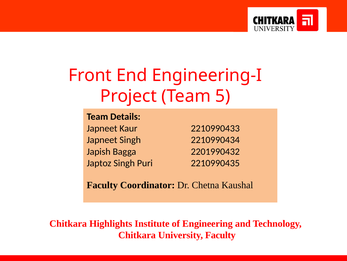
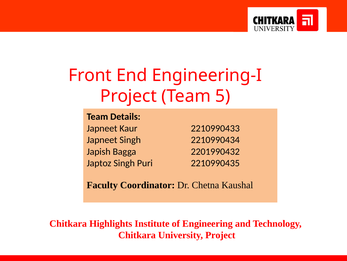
University Faculty: Faculty -> Project
